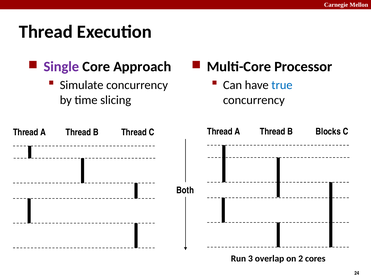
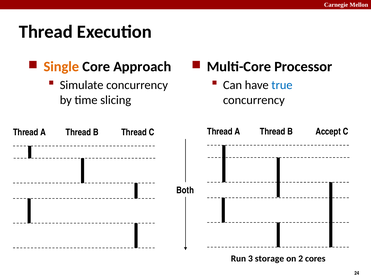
Single colour: purple -> orange
Blocks: Blocks -> Accept
overlap: overlap -> storage
